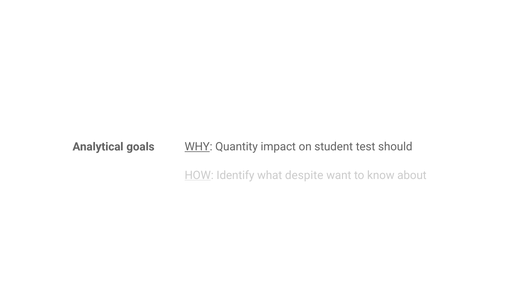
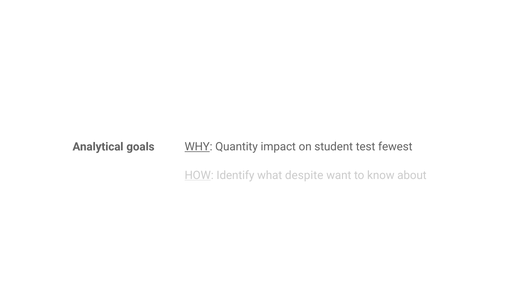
should: should -> fewest
